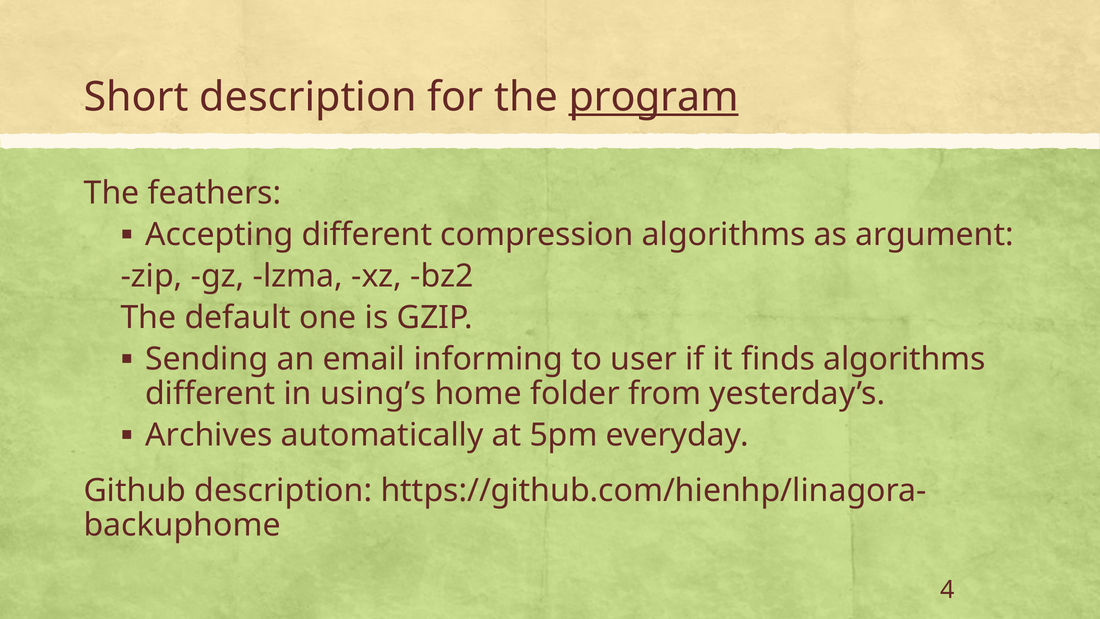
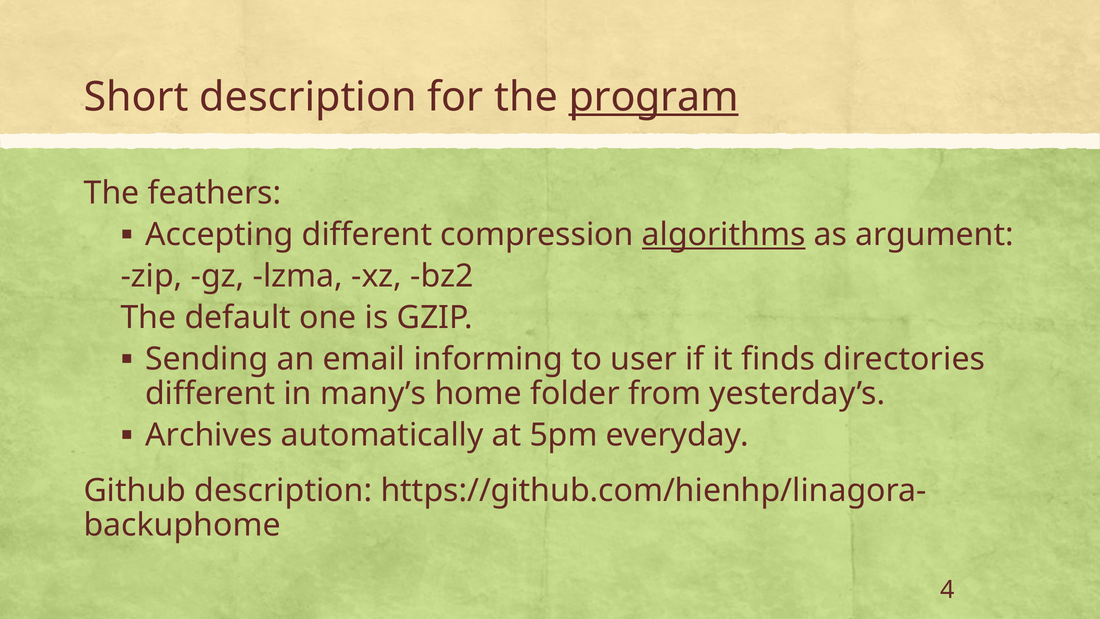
algorithms at (724, 235) underline: none -> present
finds algorithms: algorithms -> directories
using’s: using’s -> many’s
